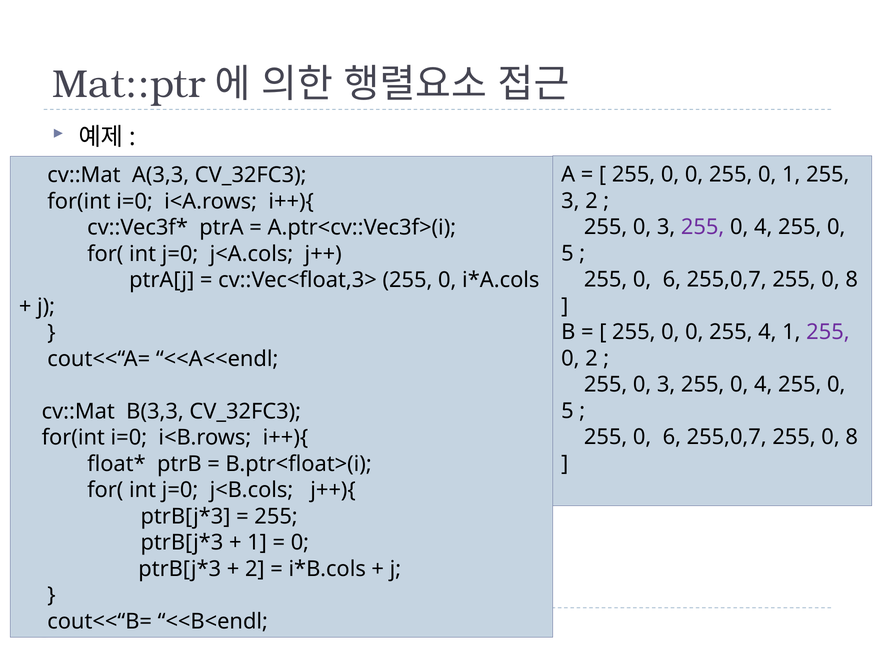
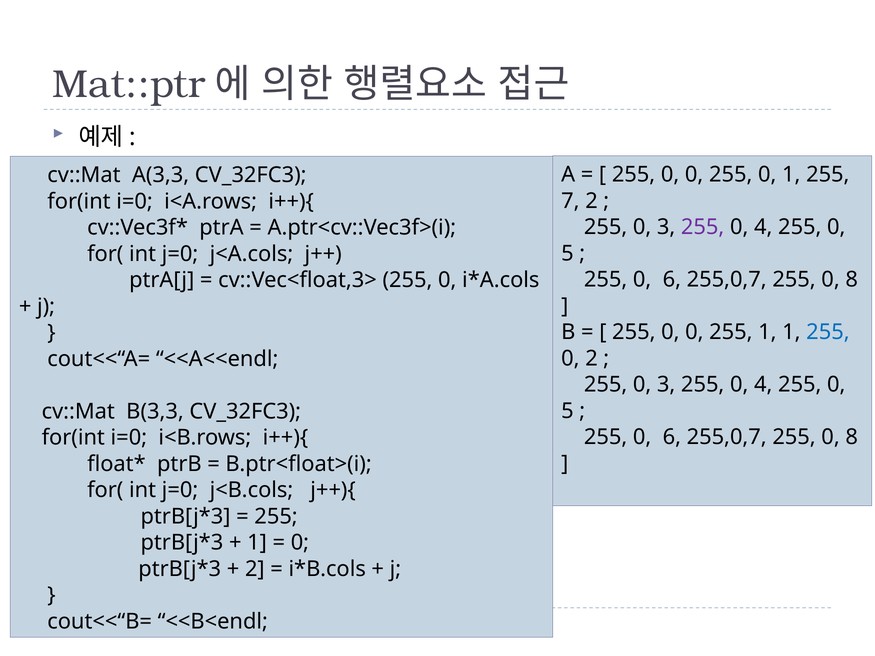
3 at (570, 201): 3 -> 7
255 4: 4 -> 1
255 at (828, 332) colour: purple -> blue
